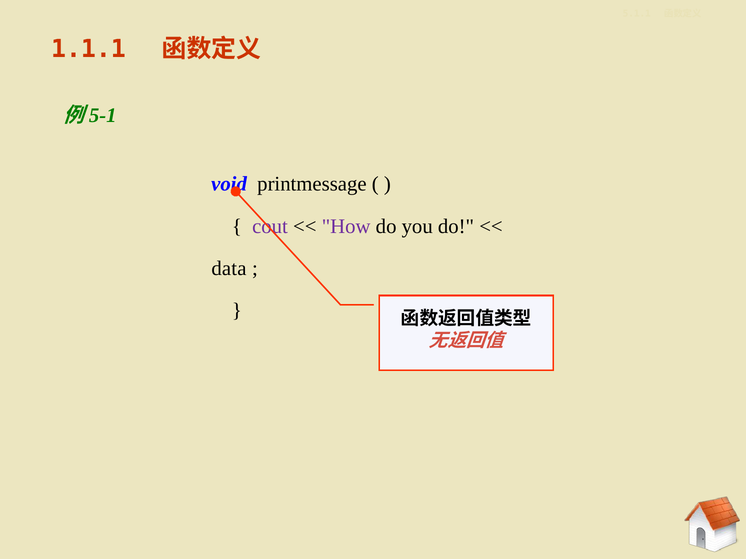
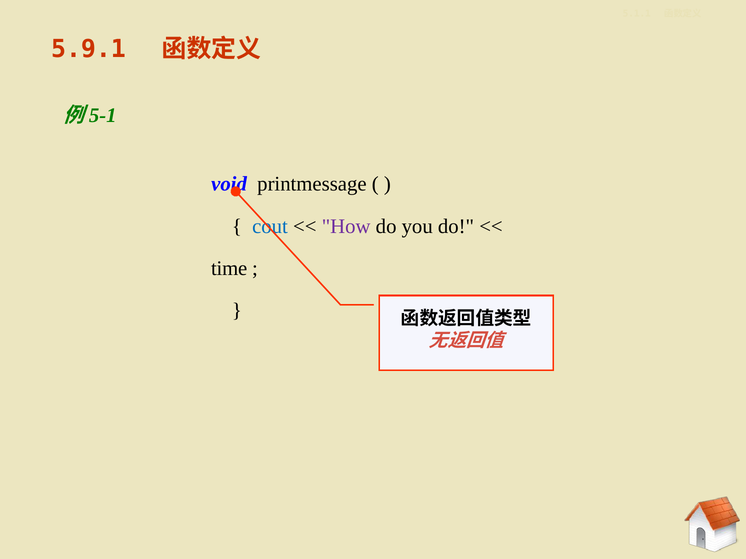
1.1.1: 1.1.1 -> 5.9.1
cout colour: purple -> blue
data: data -> time
